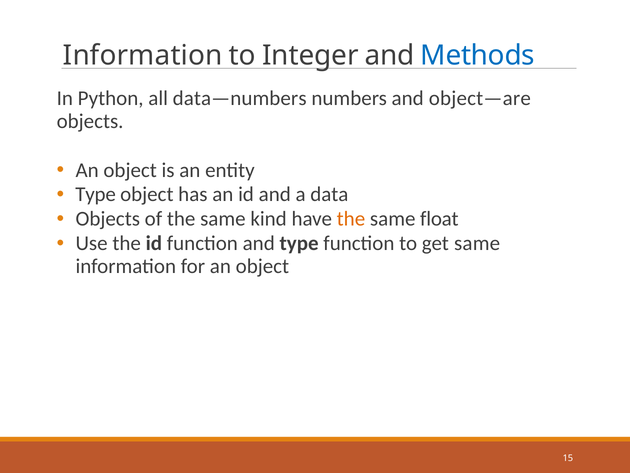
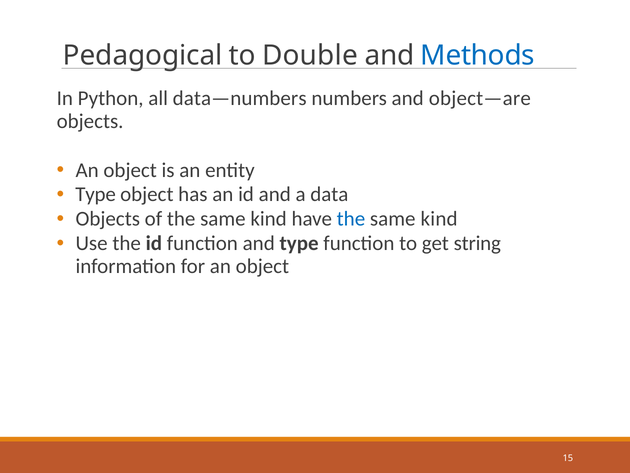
Information at (143, 55): Information -> Pedagogical
Integer: Integer -> Double
the at (351, 219) colour: orange -> blue
float at (439, 219): float -> kind
get same: same -> string
